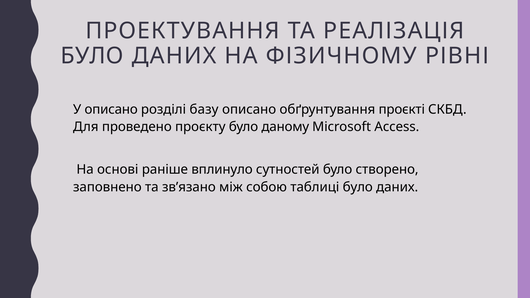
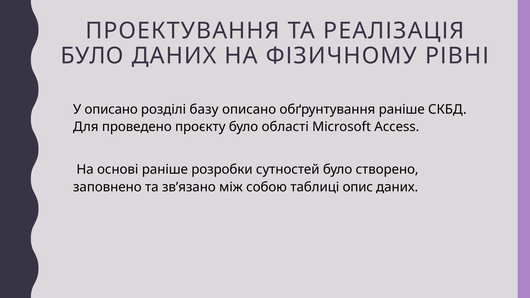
обґрунтування проєкті: проєкті -> раніше
даному: даному -> області
вплинуло: вплинуло -> розробки
таблиці було: було -> опис
